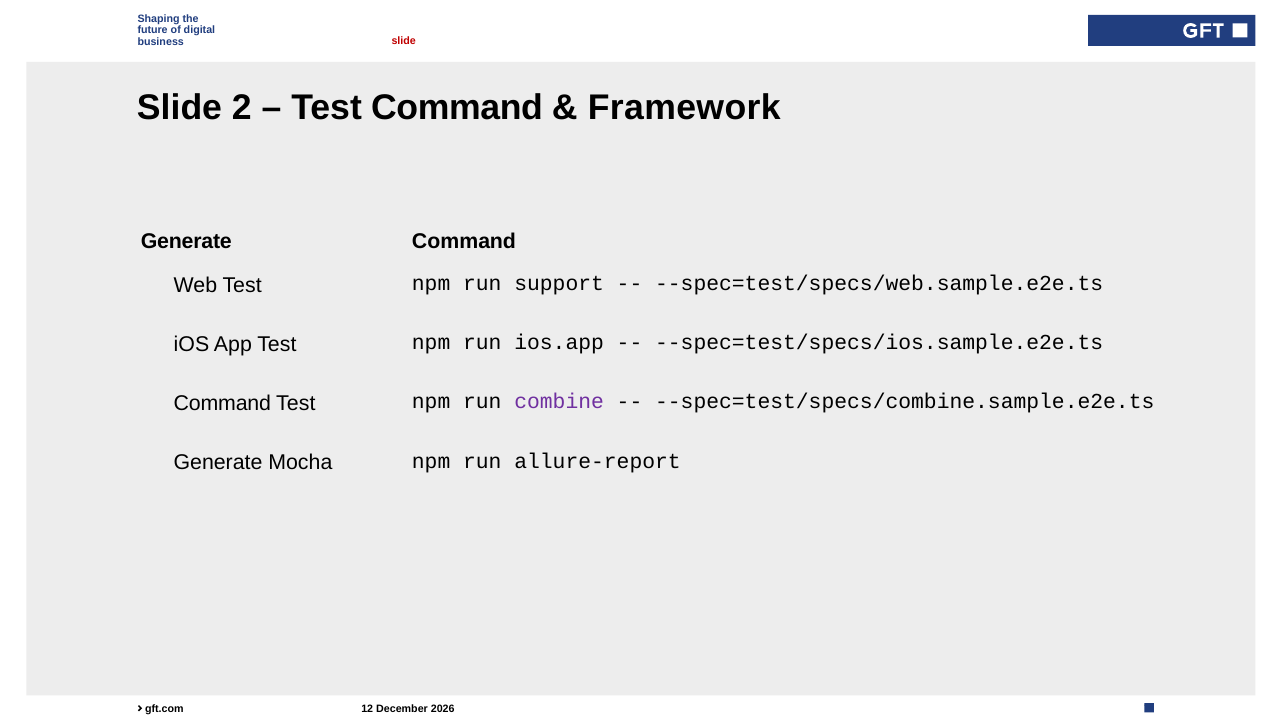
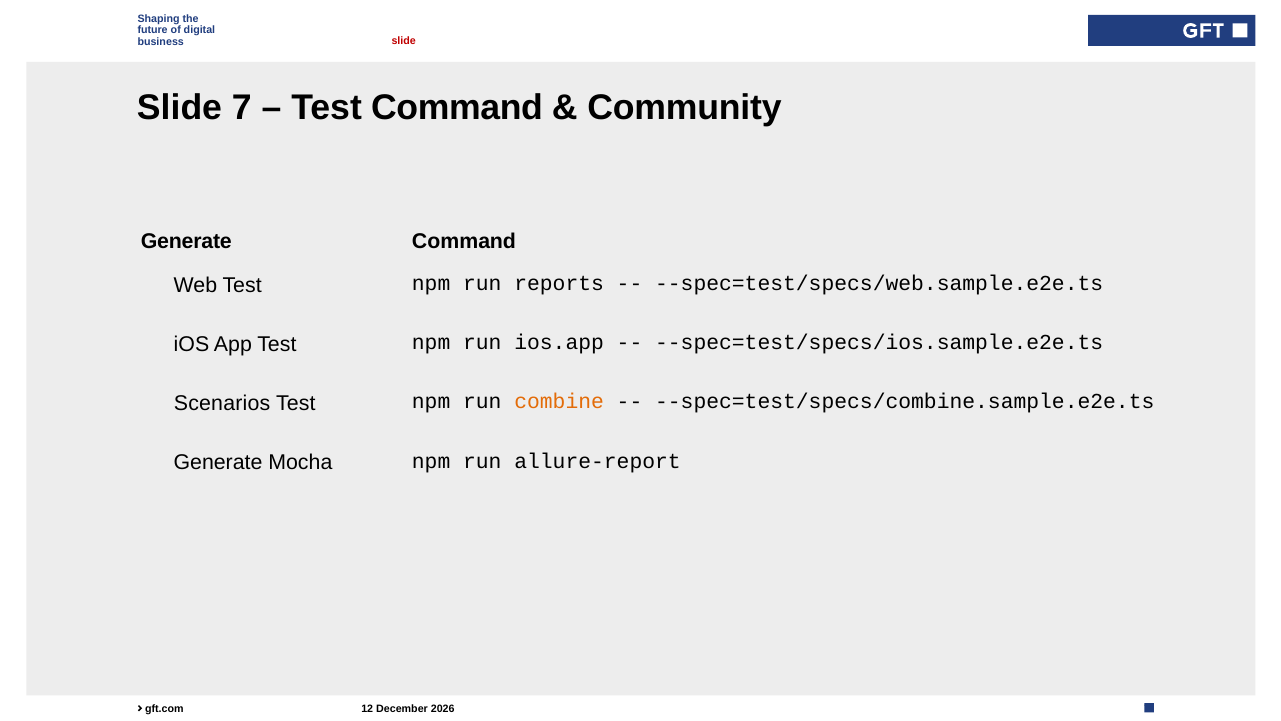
Slide 2: 2 -> 7
Framework: Framework -> Community
support: support -> reports
Command at (222, 403): Command -> Scenarios
combine colour: purple -> orange
